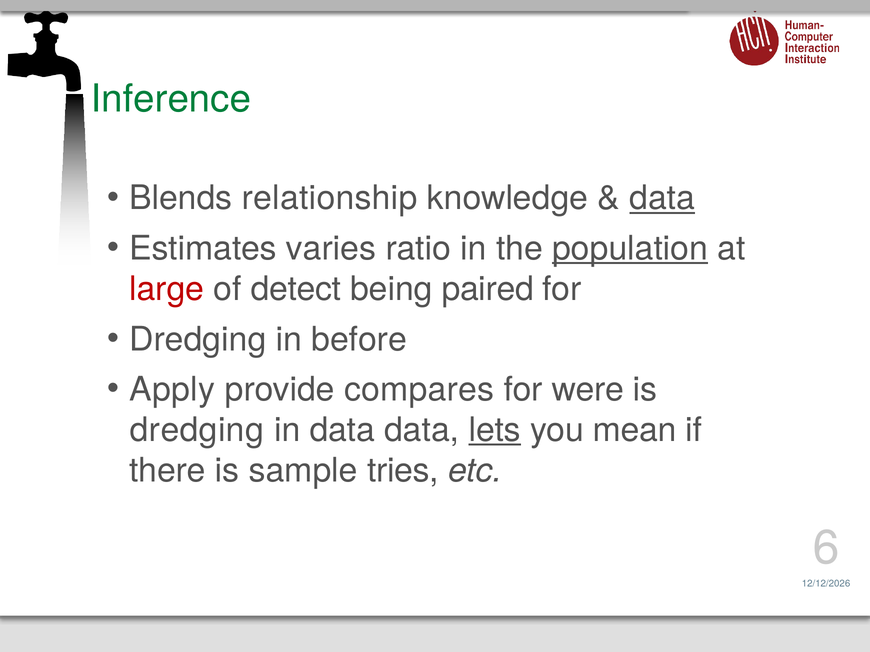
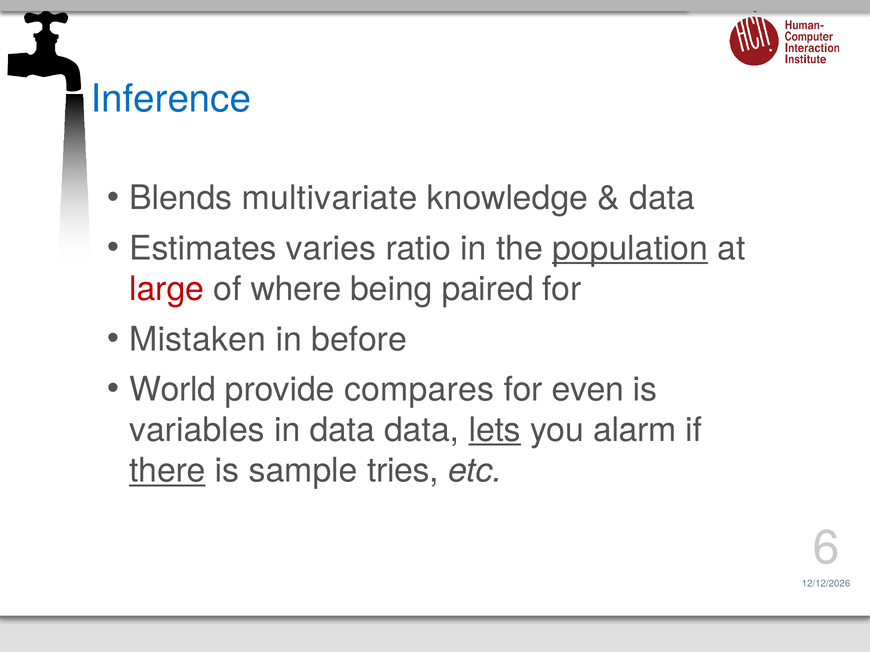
Inference colour: green -> blue
relationship: relationship -> multivariate
data at (662, 198) underline: present -> none
detect: detect -> where
Dredging at (198, 340): Dredging -> Mistaken
Apply: Apply -> World
were: were -> even
dredging at (197, 431): dredging -> variables
mean: mean -> alarm
there underline: none -> present
